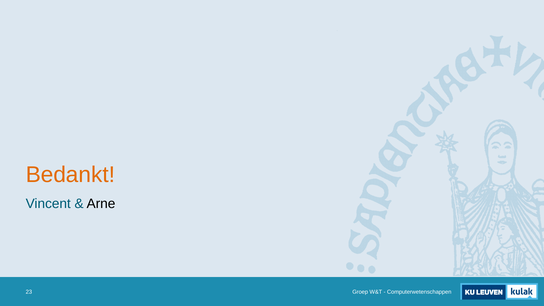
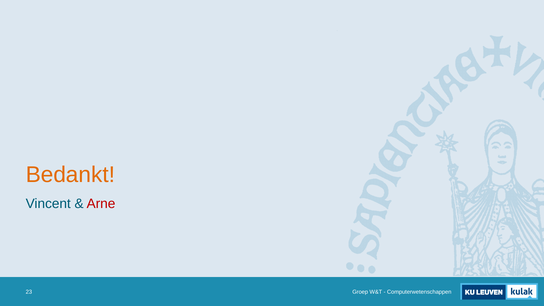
Arne colour: black -> red
